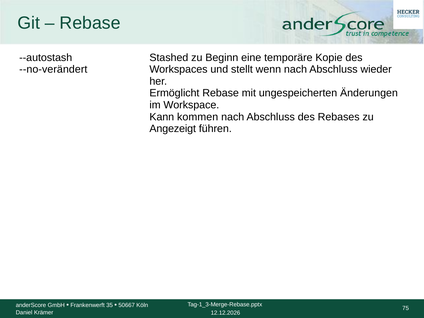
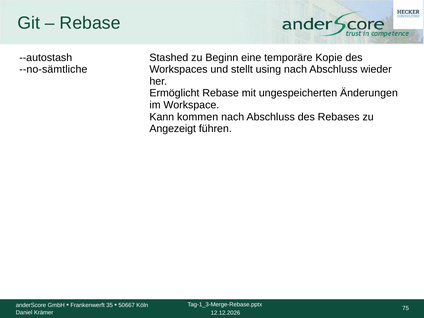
--no-verändert: --no-verändert -> --no-sämtliche
wenn: wenn -> using
